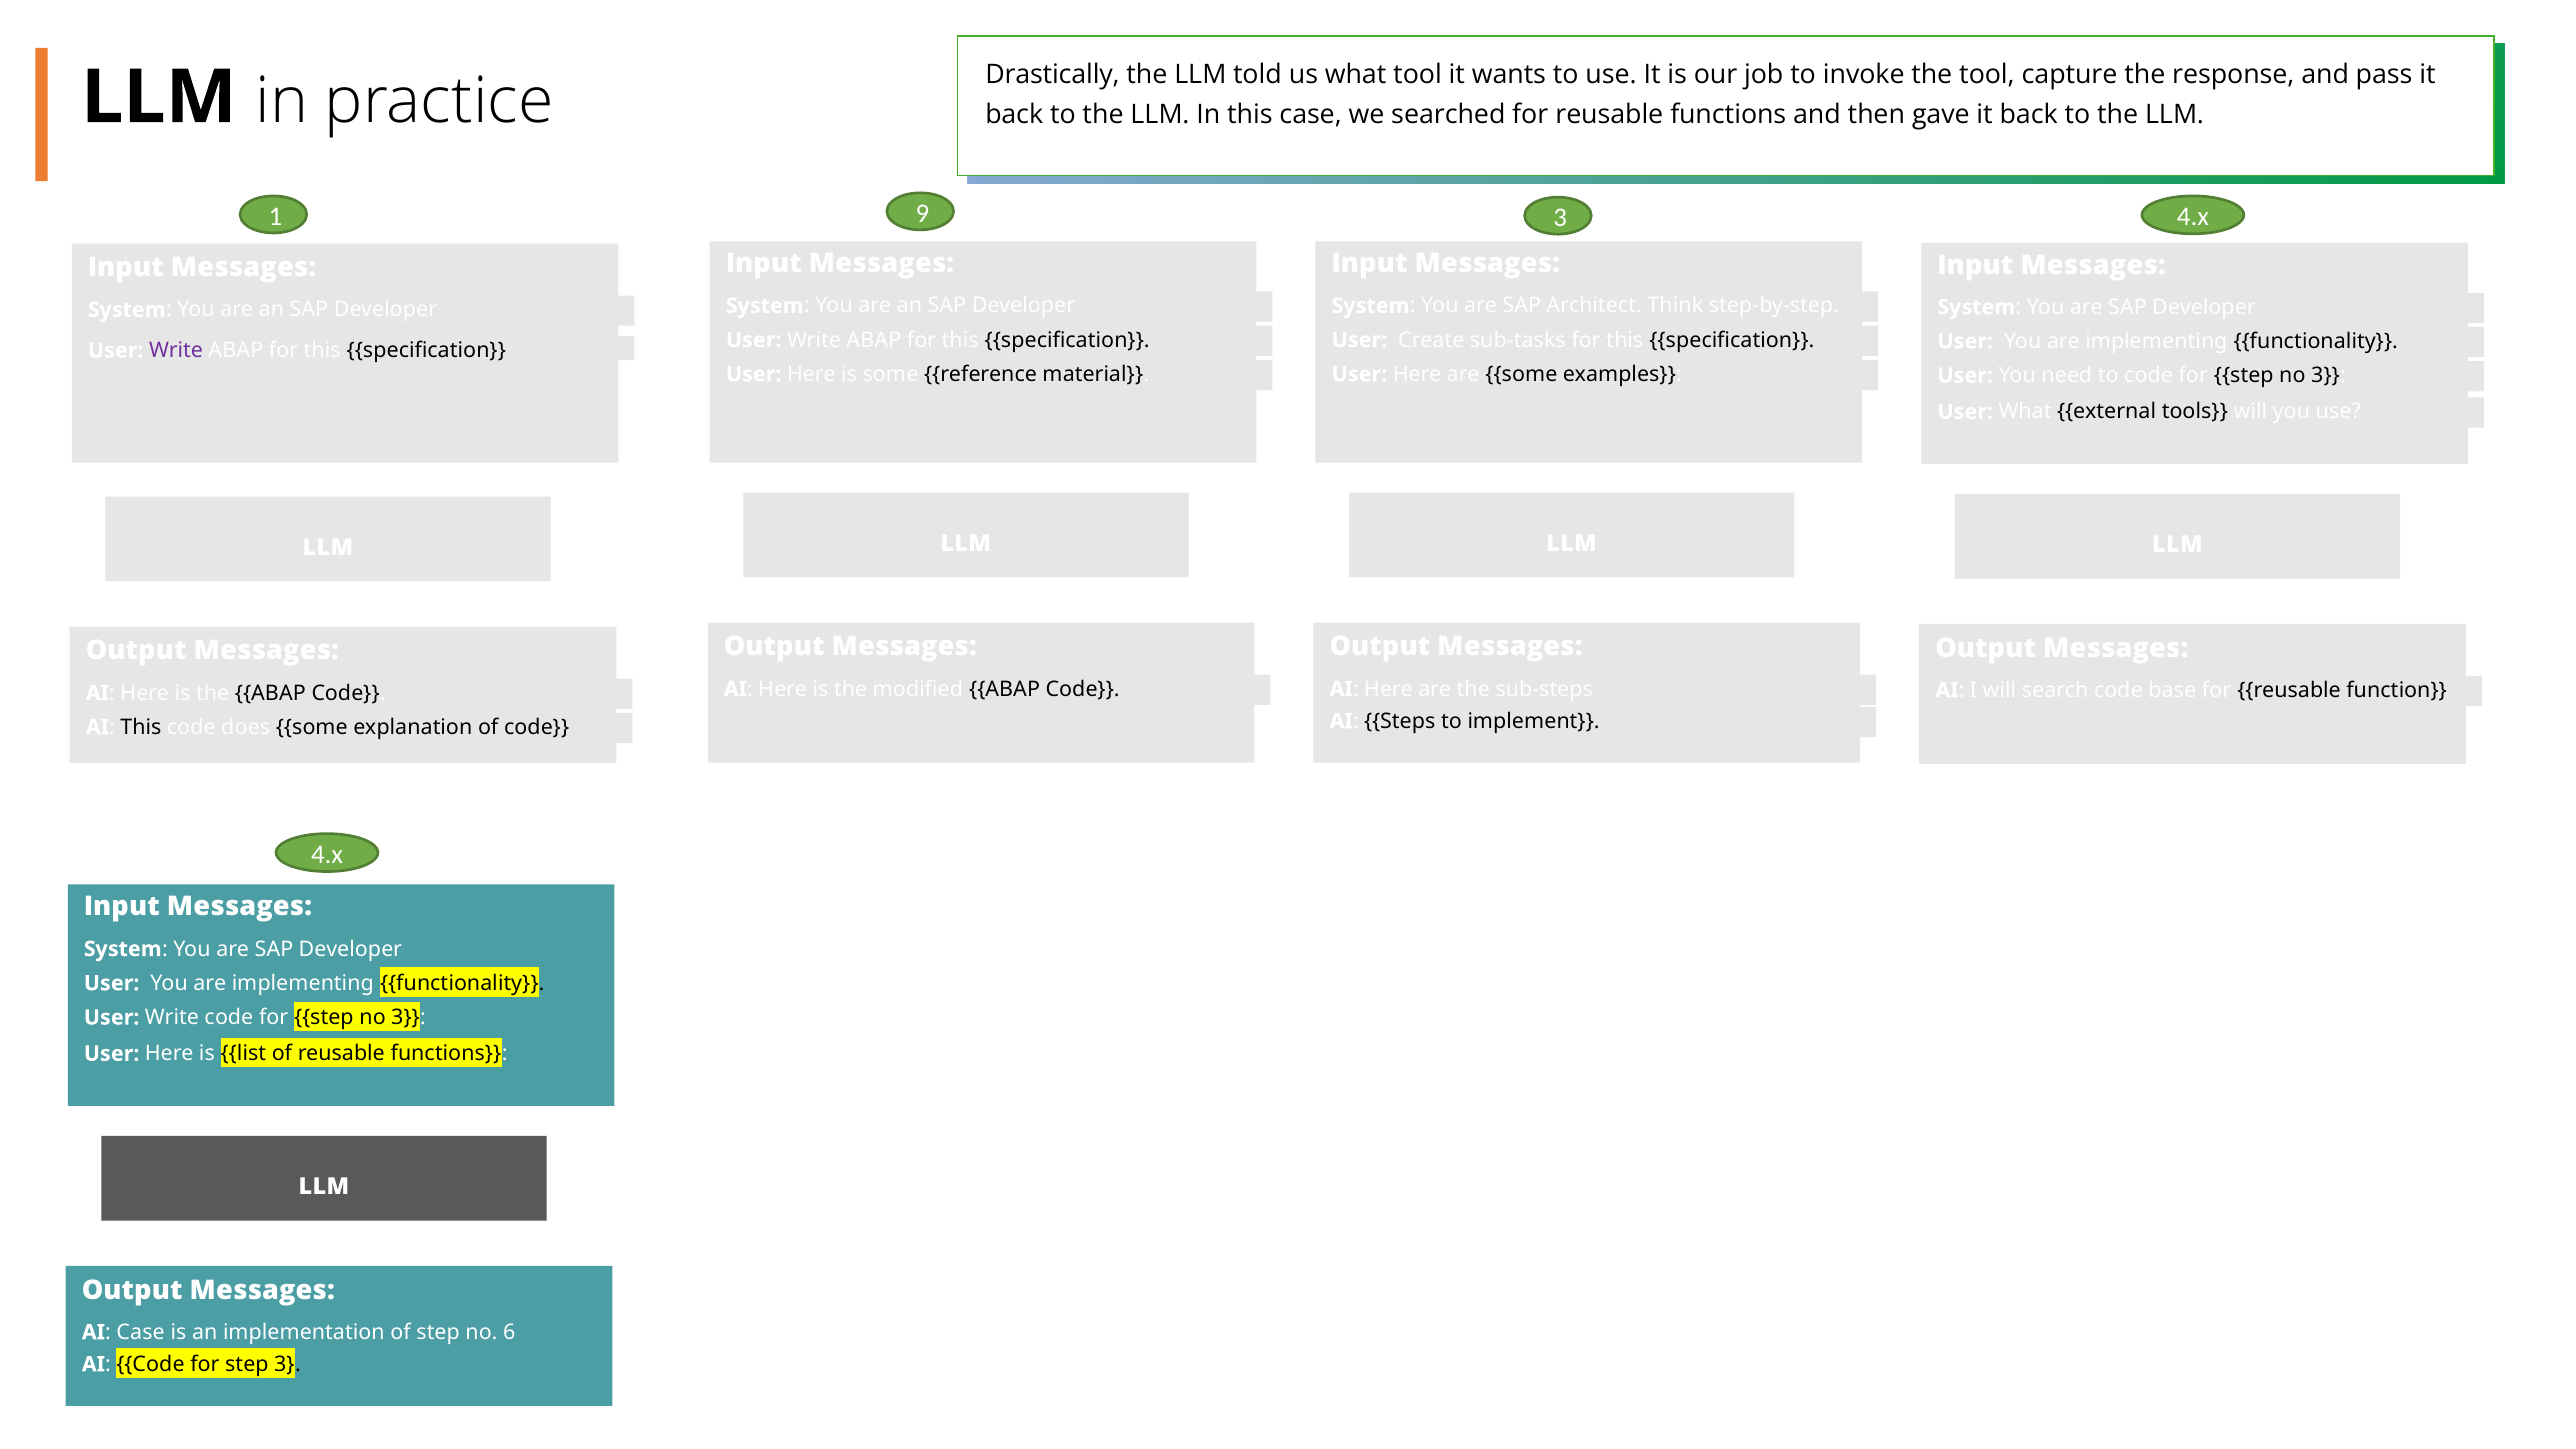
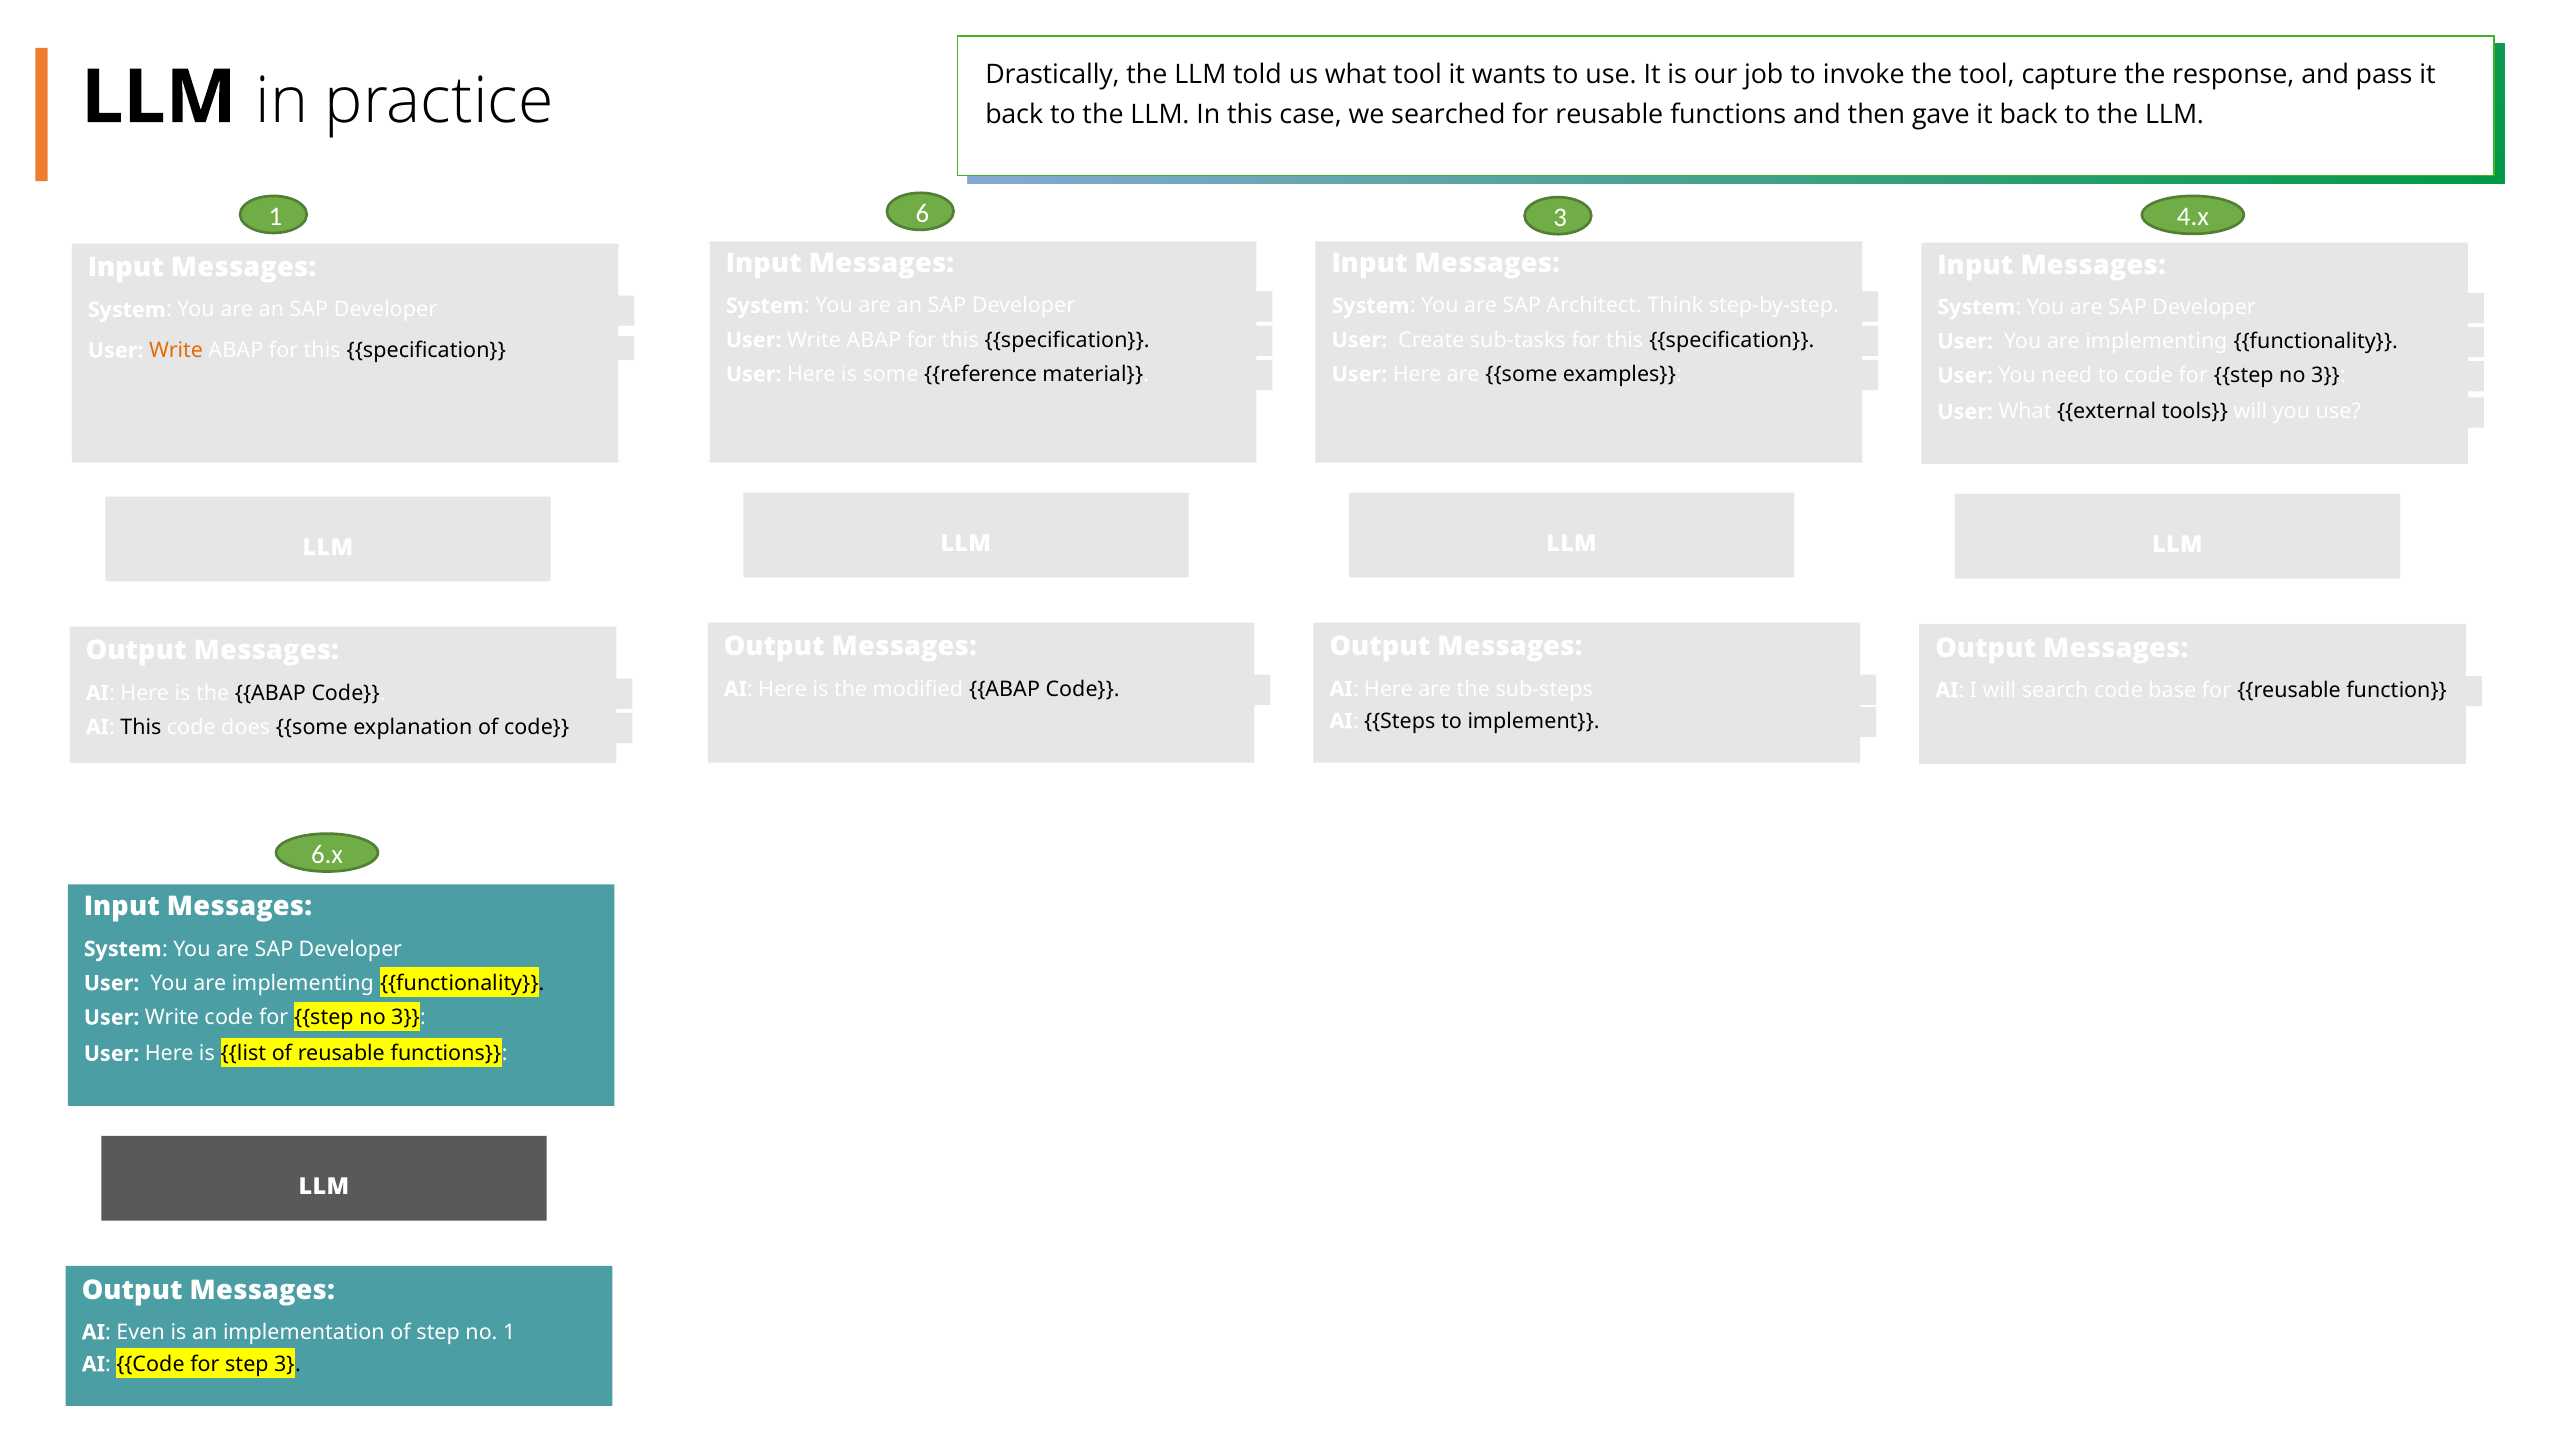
9: 9 -> 6
Write at (176, 350) colour: purple -> orange
4.x at (327, 854): 4.x -> 6.x
AI Case: Case -> Even
no 6: 6 -> 1
